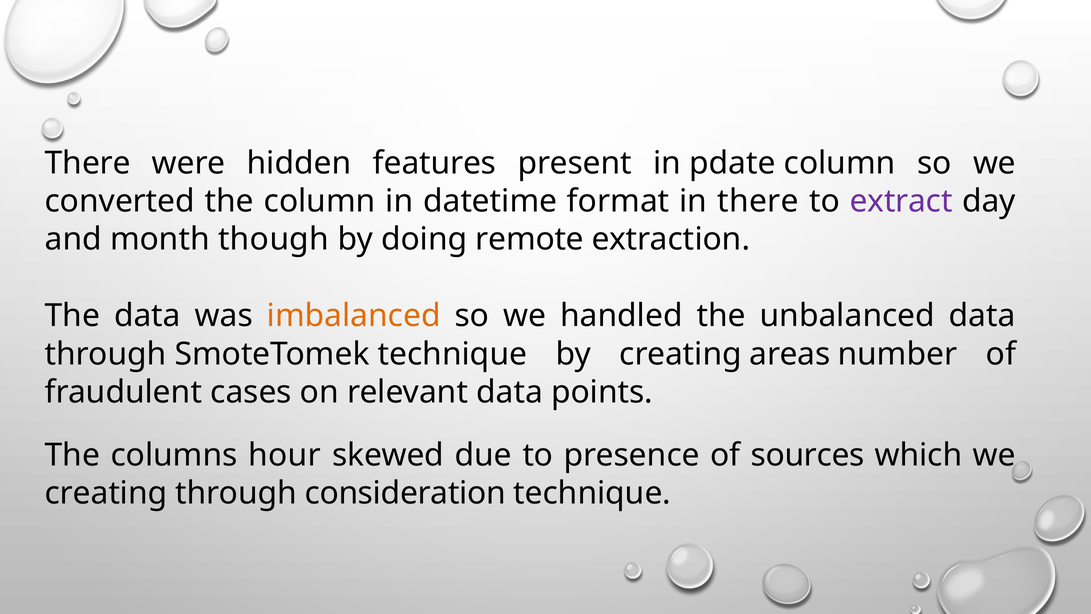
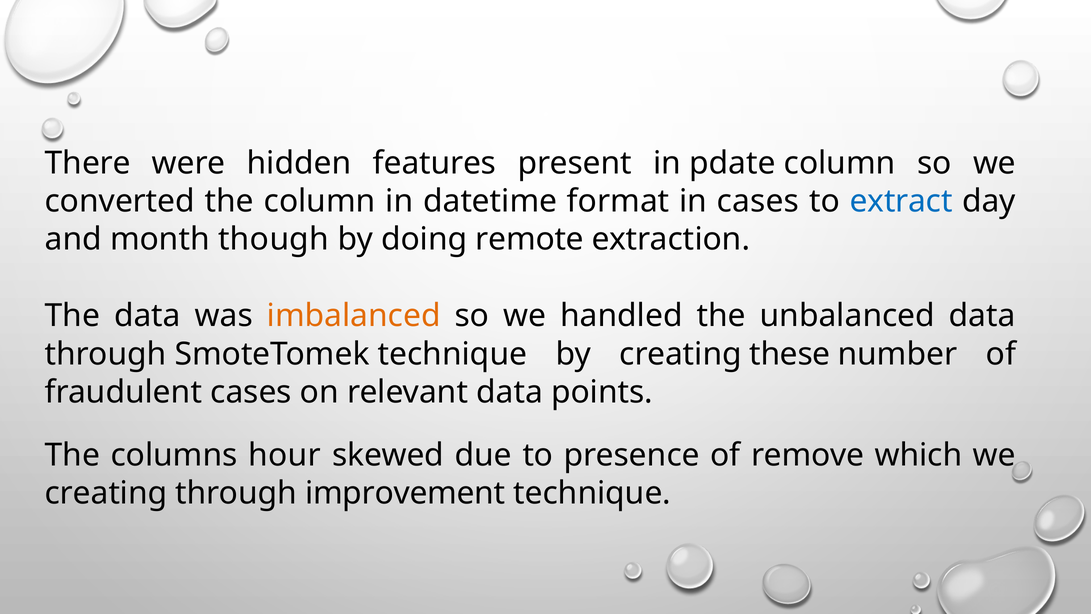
in there: there -> cases
extract colour: purple -> blue
areas: areas -> these
sources: sources -> remove
consideration: consideration -> improvement
